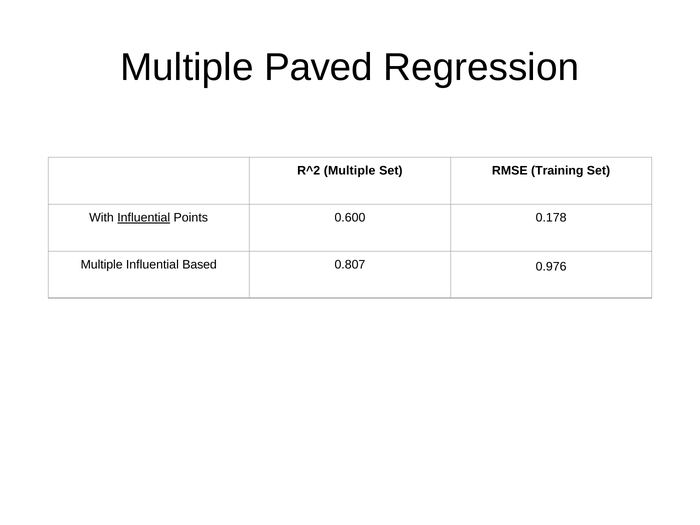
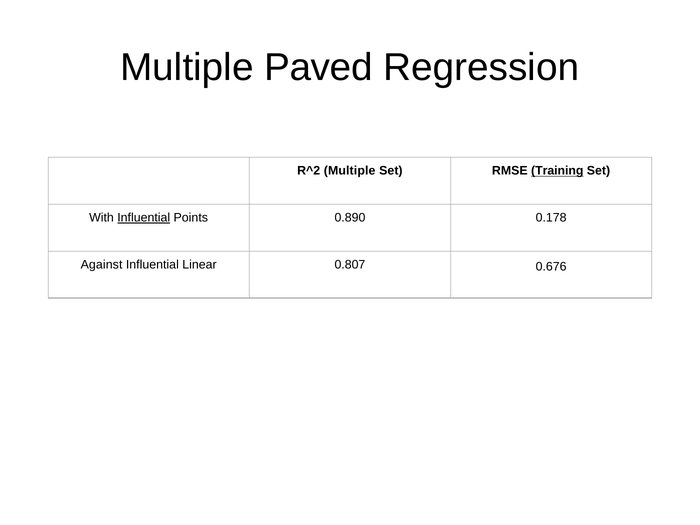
Training underline: none -> present
0.600: 0.600 -> 0.890
Multiple at (102, 265): Multiple -> Against
Based: Based -> Linear
0.976: 0.976 -> 0.676
